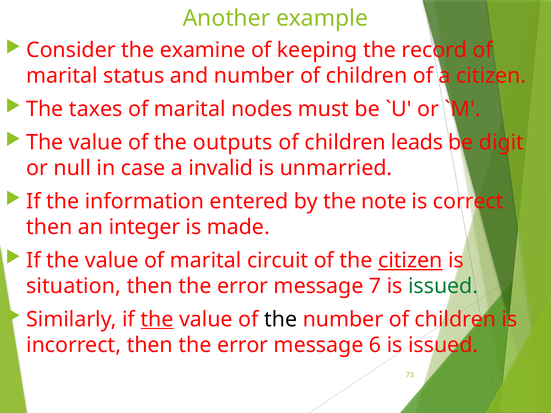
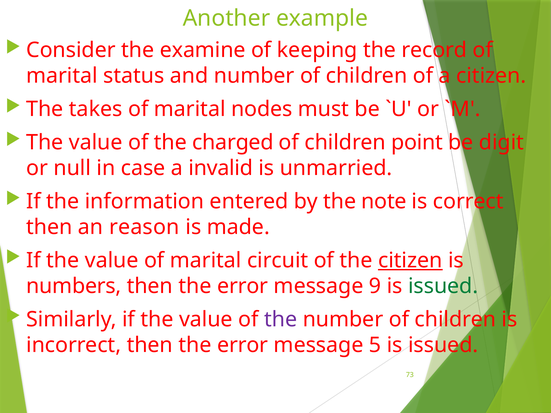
taxes: taxes -> takes
outputs: outputs -> charged
leads: leads -> point
integer: integer -> reason
situation: situation -> numbers
7: 7 -> 9
the at (157, 319) underline: present -> none
the at (281, 319) colour: black -> purple
6: 6 -> 5
